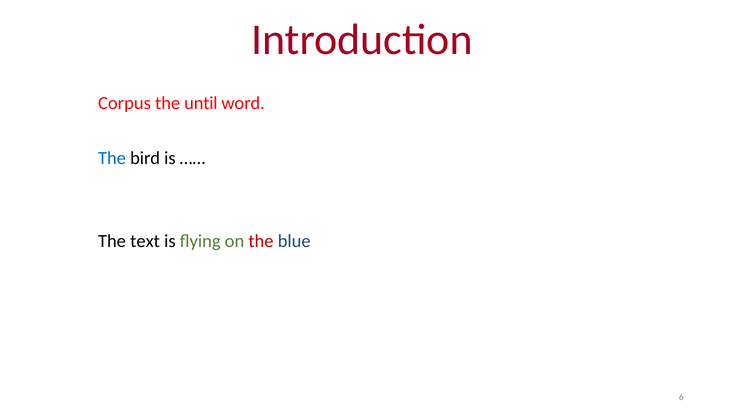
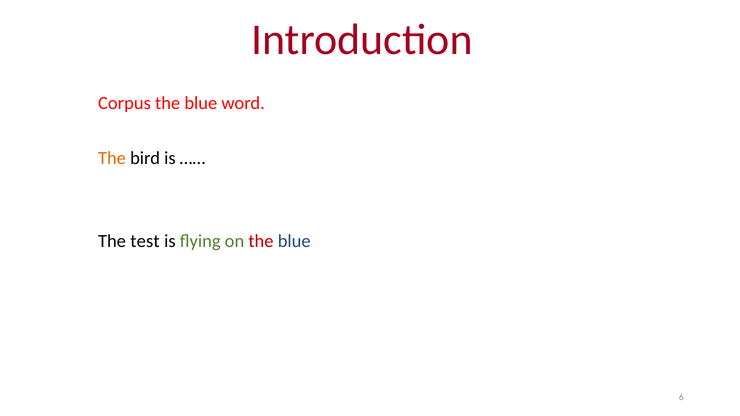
until at (201, 103): until -> blue
The at (112, 158) colour: blue -> orange
text: text -> test
